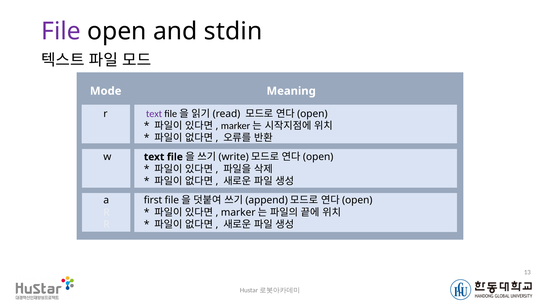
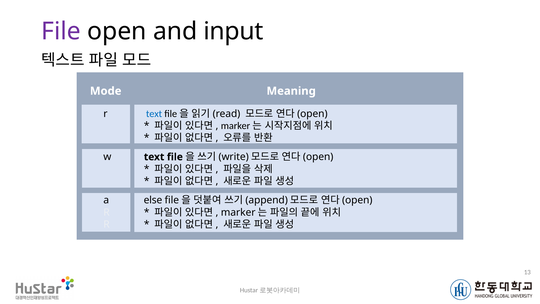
stdin: stdin -> input
text at (154, 114) colour: purple -> blue
first: first -> else
